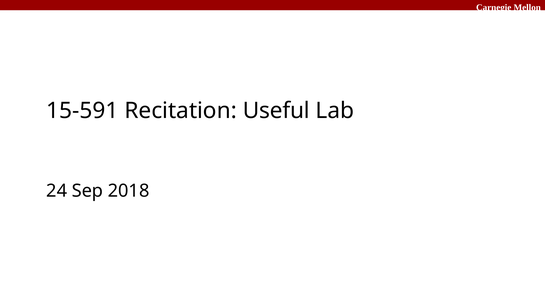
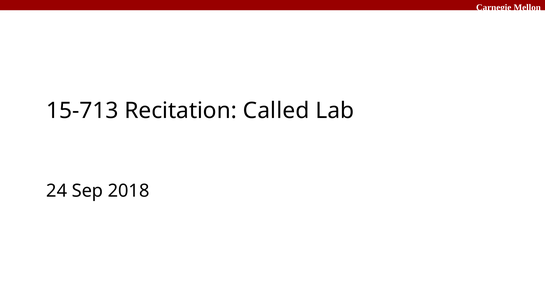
15-591: 15-591 -> 15-713
Useful: Useful -> Called
